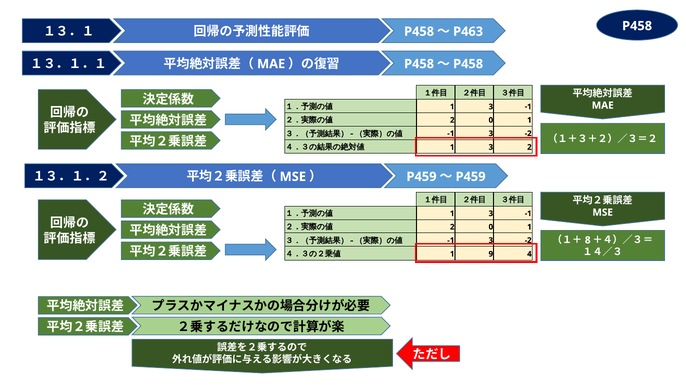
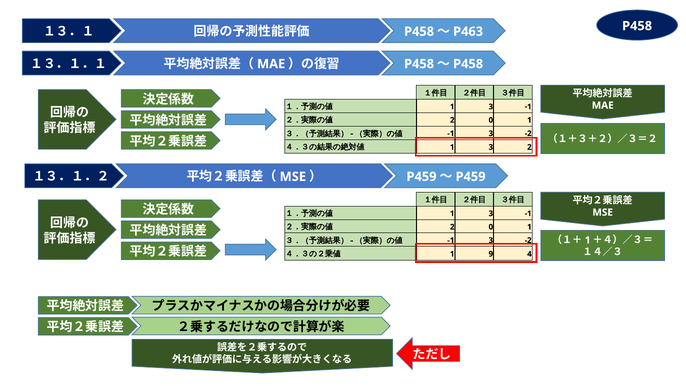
8 at (588, 240): 8 -> 1
